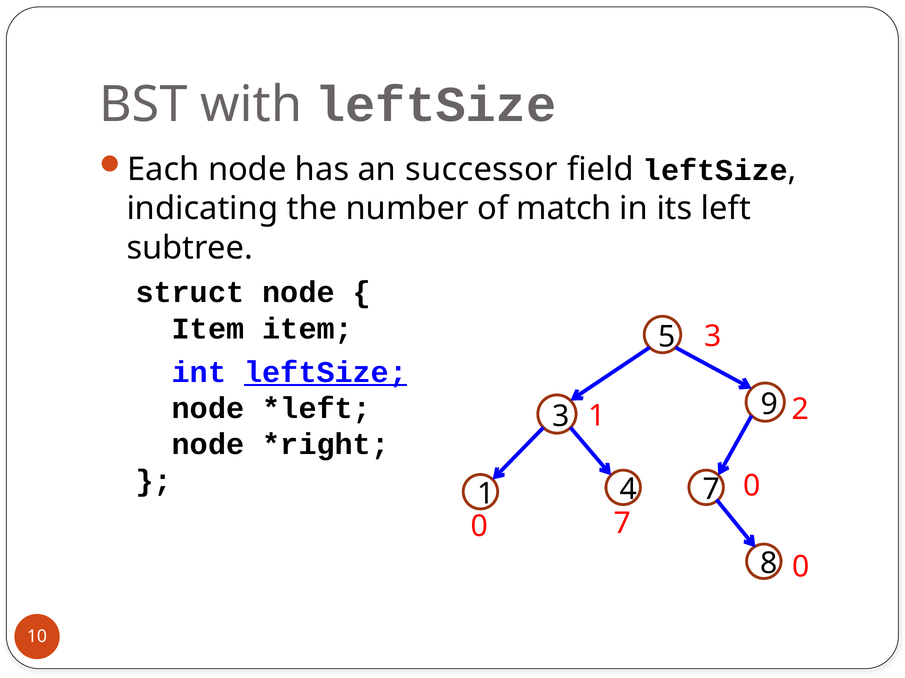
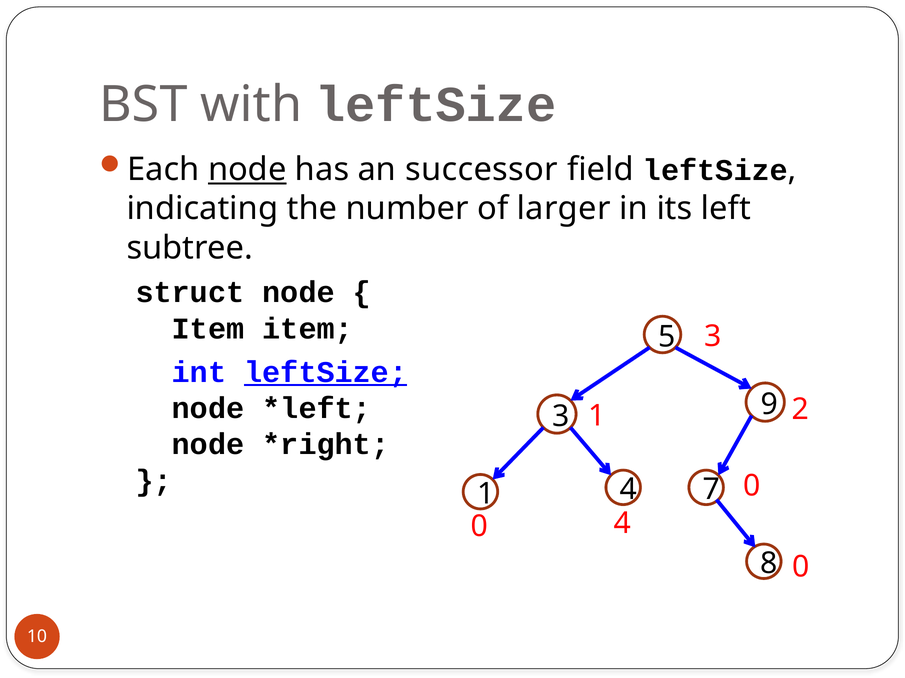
node at (247, 170) underline: none -> present
match: match -> larger
0 7: 7 -> 4
